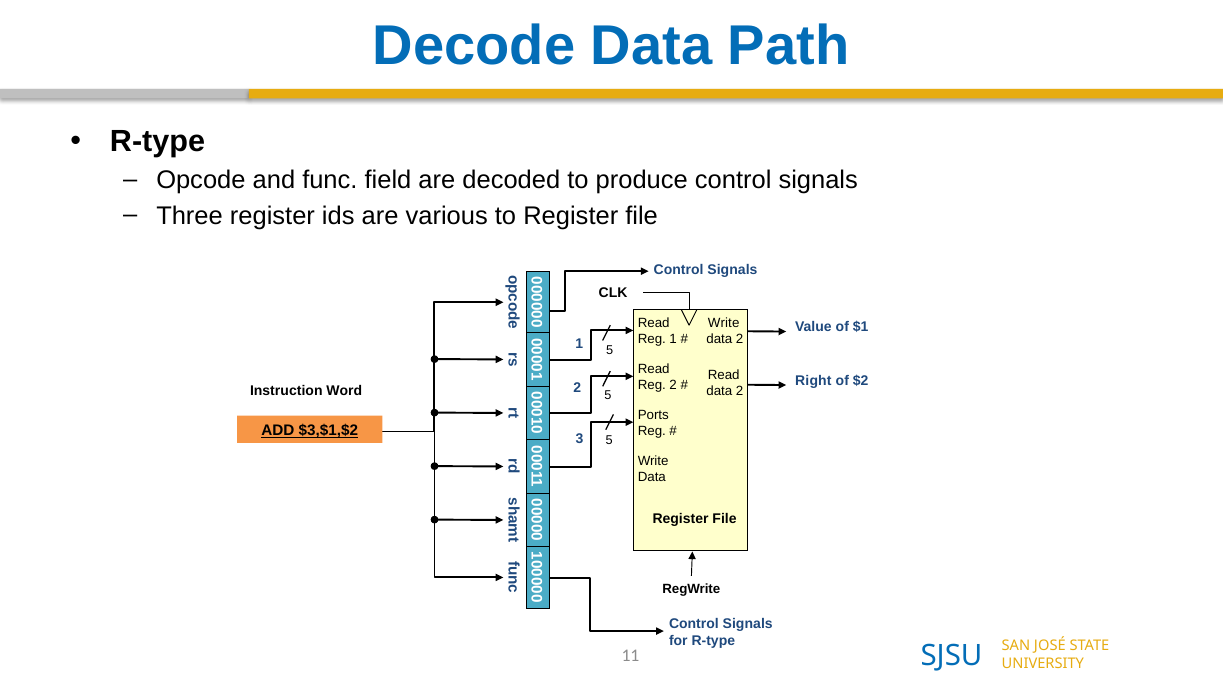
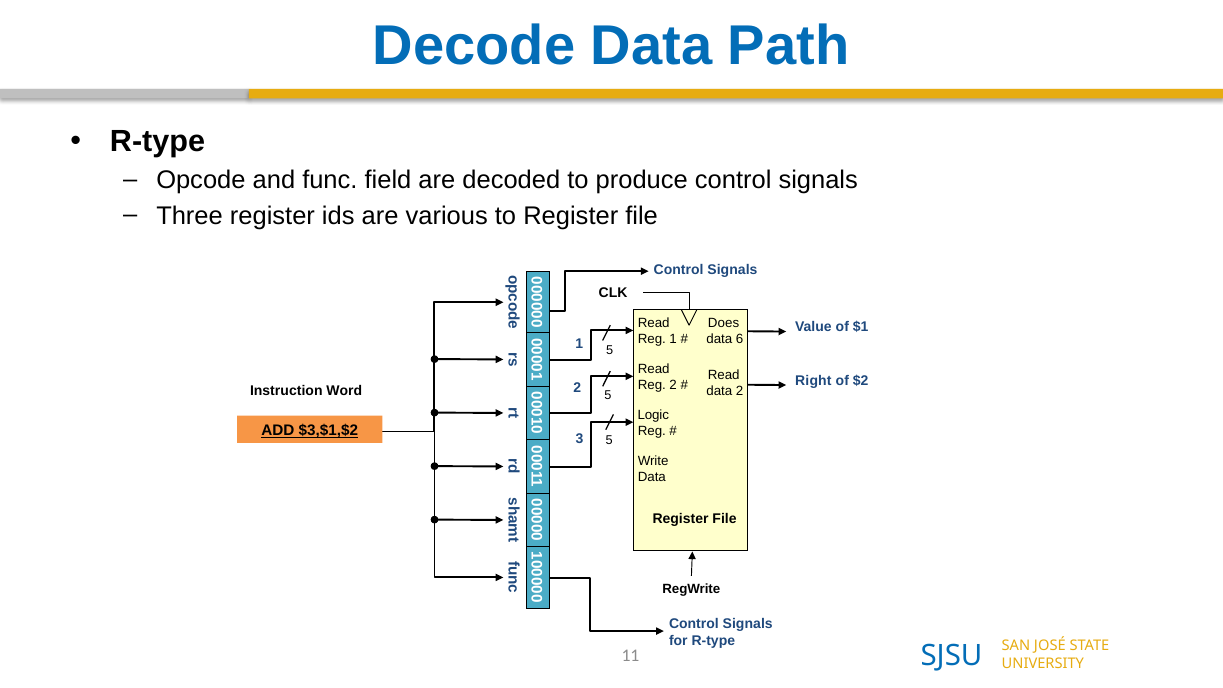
Write at (724, 323): Write -> Does
2 at (740, 339): 2 -> 6
Ports: Ports -> Logic
